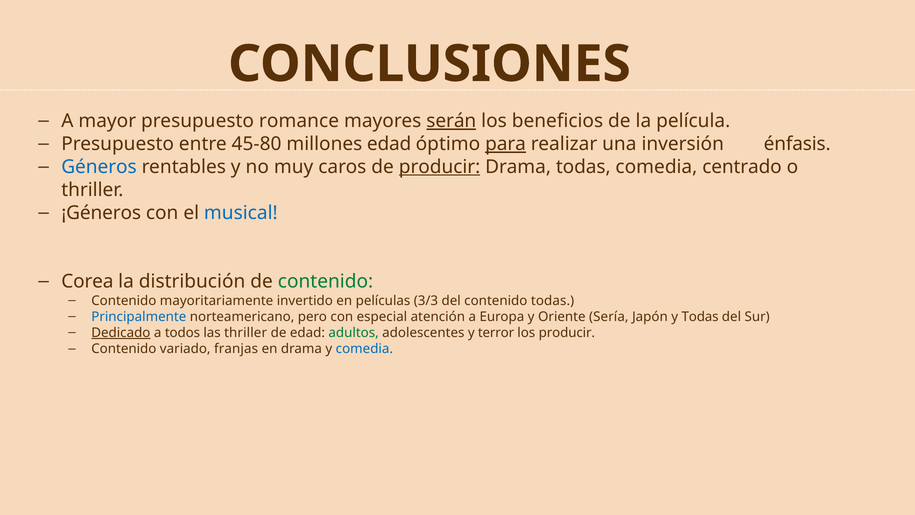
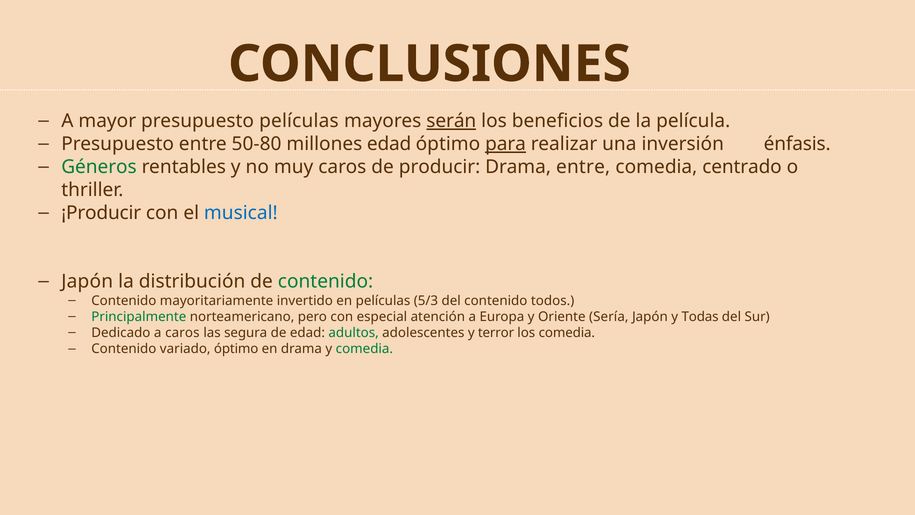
presupuesto romance: romance -> películas
45-80: 45-80 -> 50-80
Géneros colour: blue -> green
producir at (440, 167) underline: present -> none
Drama todas: todas -> entre
¡Géneros: ¡Géneros -> ¡Producir
Corea at (87, 281): Corea -> Japón
3/3: 3/3 -> 5/3
contenido todas: todas -> todos
Principalmente colour: blue -> green
Dedicado underline: present -> none
a todos: todos -> caros
las thriller: thriller -> segura
los producir: producir -> comedia
variado franjas: franjas -> óptimo
comedia at (364, 349) colour: blue -> green
